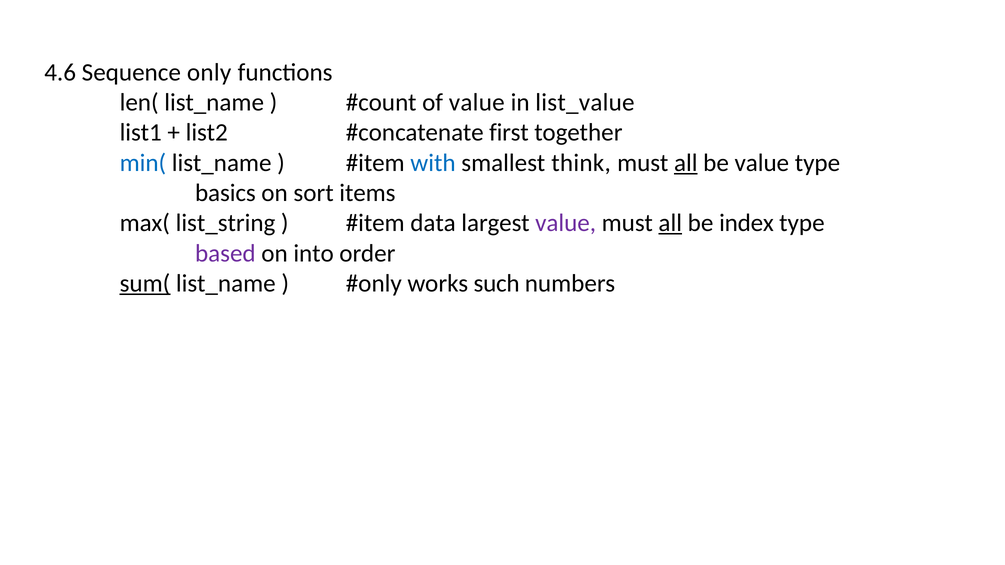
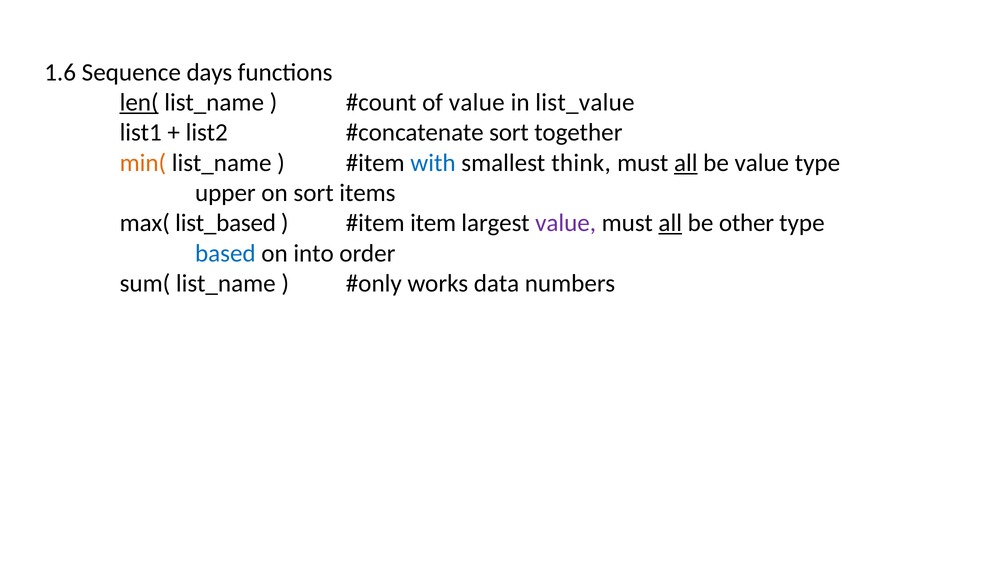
4.6: 4.6 -> 1.6
only: only -> days
len( underline: none -> present
first at (509, 133): first -> sort
min( colour: blue -> orange
basics: basics -> upper
list_string: list_string -> list_based
data: data -> item
index: index -> other
based colour: purple -> blue
sum( underline: present -> none
such: such -> data
